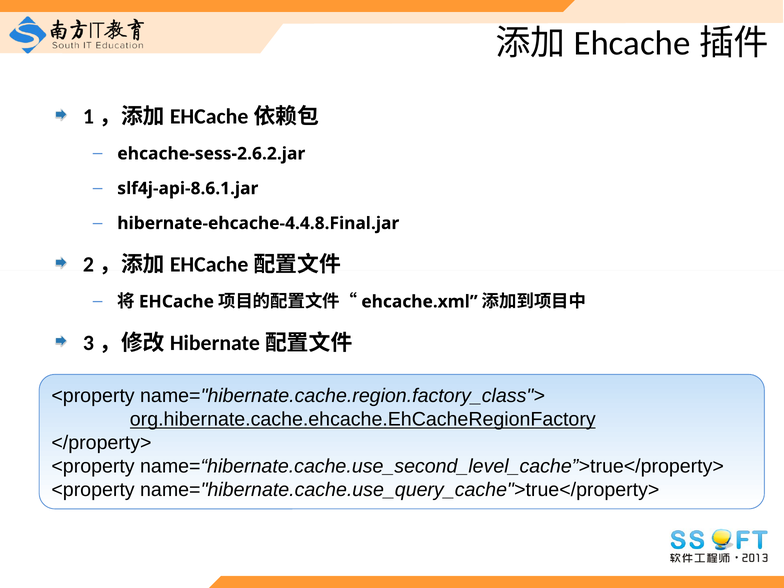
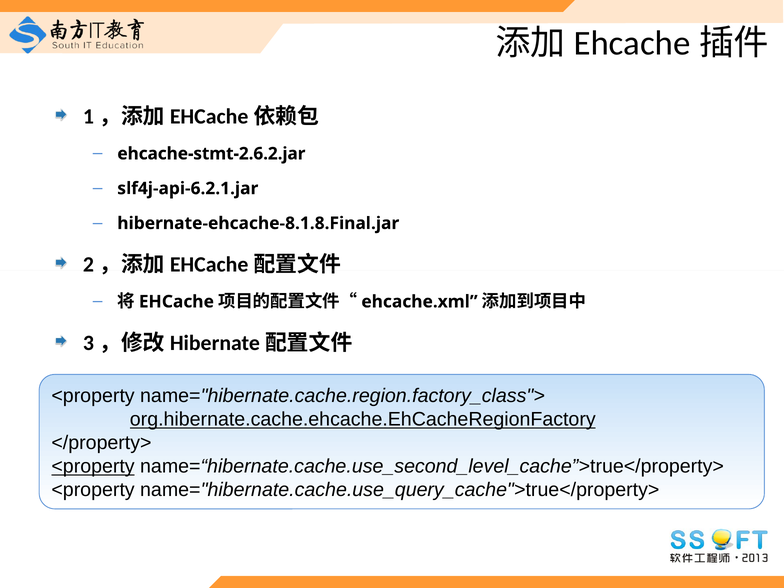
ehcache-sess-2.6.2.jar: ehcache-sess-2.6.2.jar -> ehcache-stmt-2.6.2.jar
slf4j-api-8.6.1.jar: slf4j-api-8.6.1.jar -> slf4j-api-6.2.1.jar
hibernate-ehcache-4.4.8.Final.jar: hibernate-ehcache-4.4.8.Final.jar -> hibernate-ehcache-8.1.8.Final.jar
<property at (93, 466) underline: none -> present
